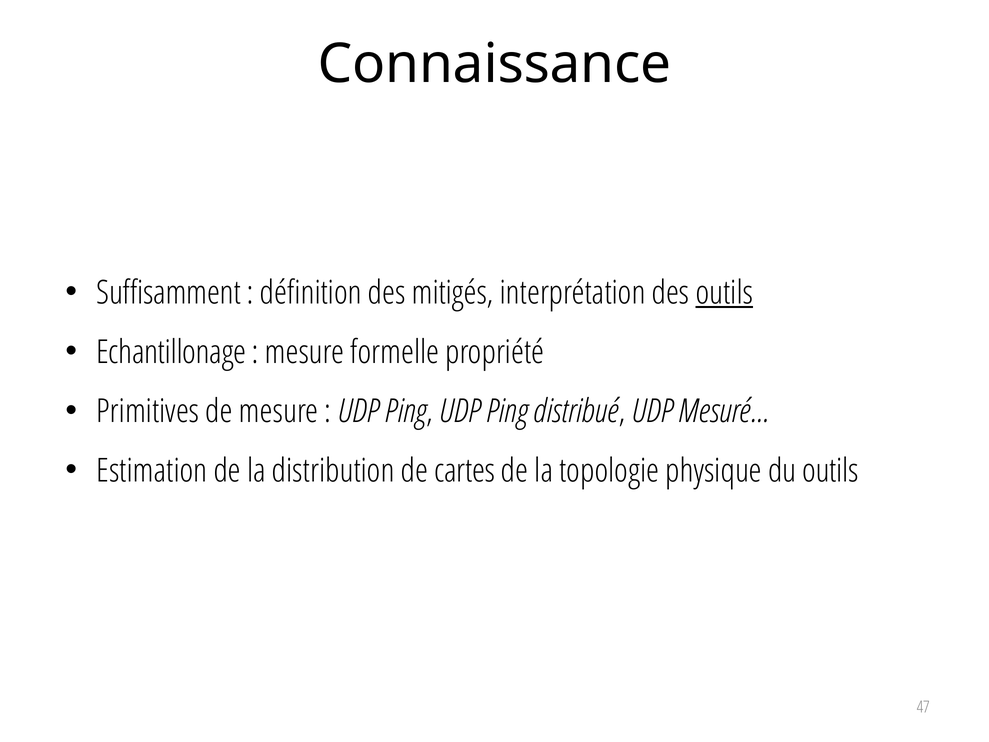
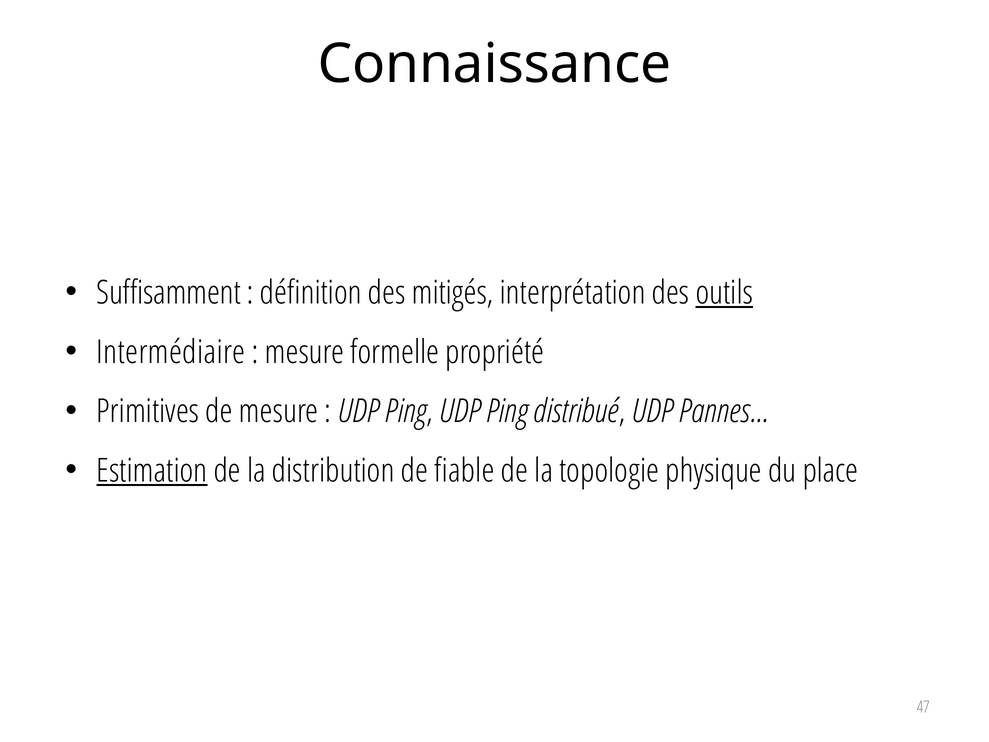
Echantillonage: Echantillonage -> Intermédiaire
Mesuré…: Mesuré… -> Pannes…
Estimation underline: none -> present
cartes: cartes -> fiable
du outils: outils -> place
